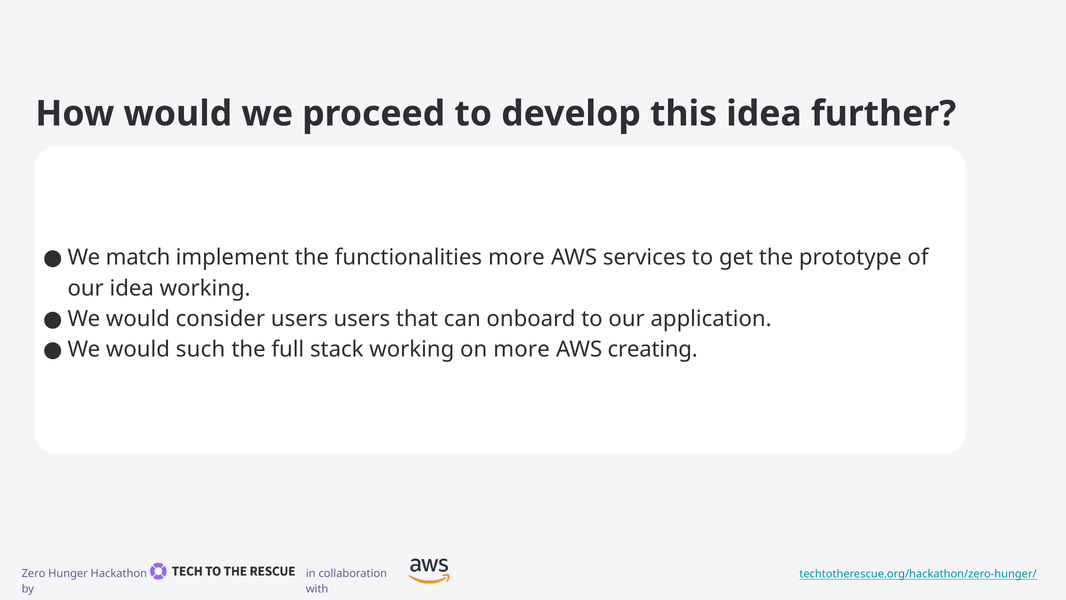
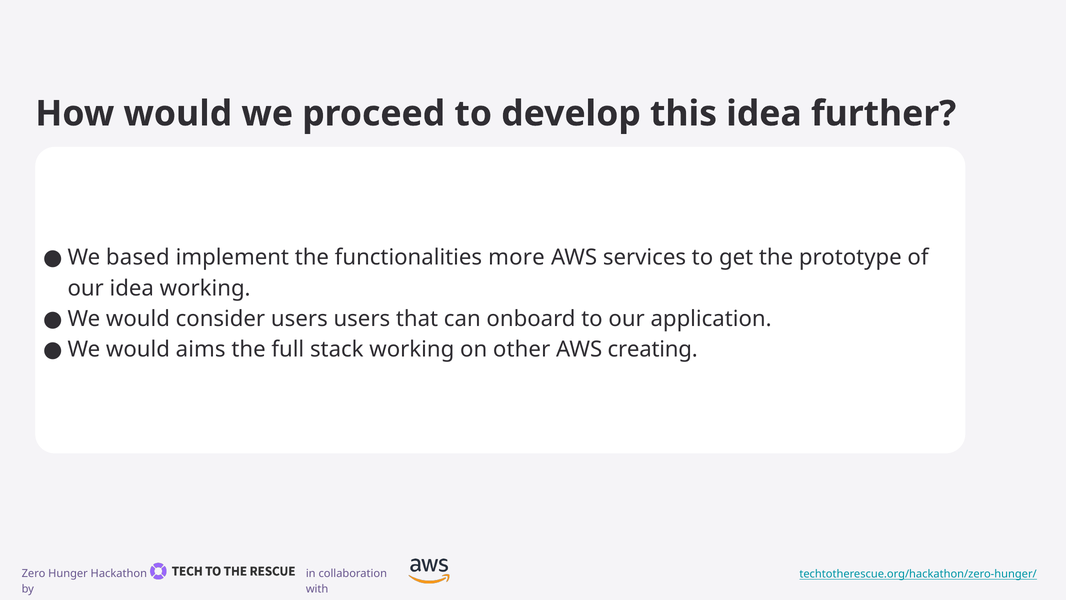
match: match -> based
such: such -> aims
on more: more -> other
